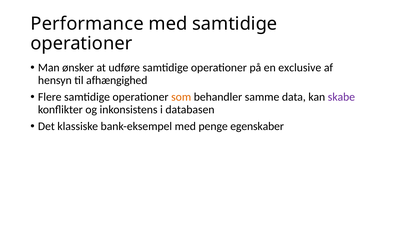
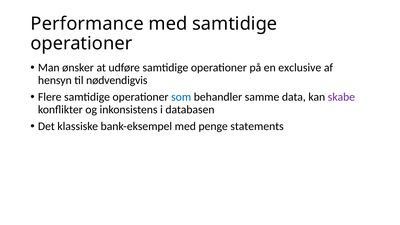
afhængighed: afhængighed -> nødvendigvis
som colour: orange -> blue
egenskaber: egenskaber -> statements
